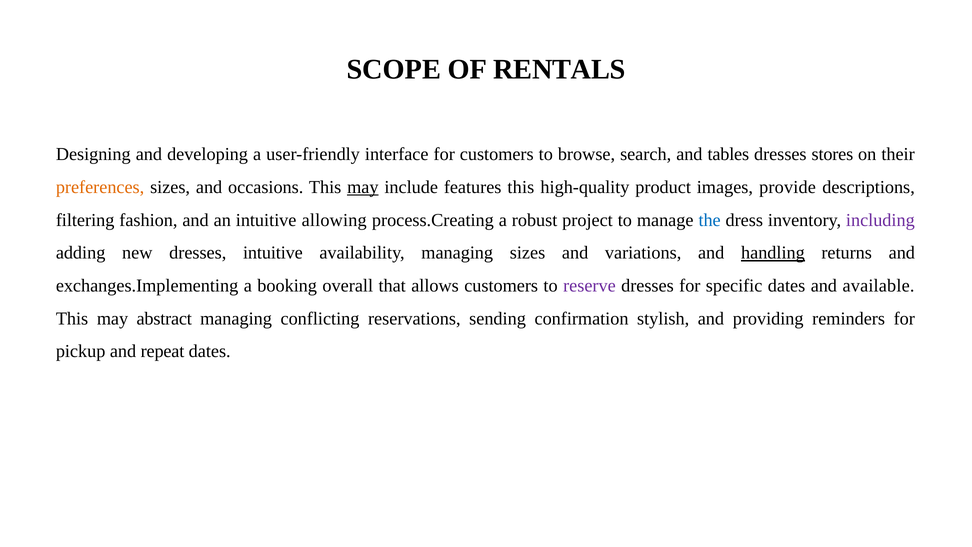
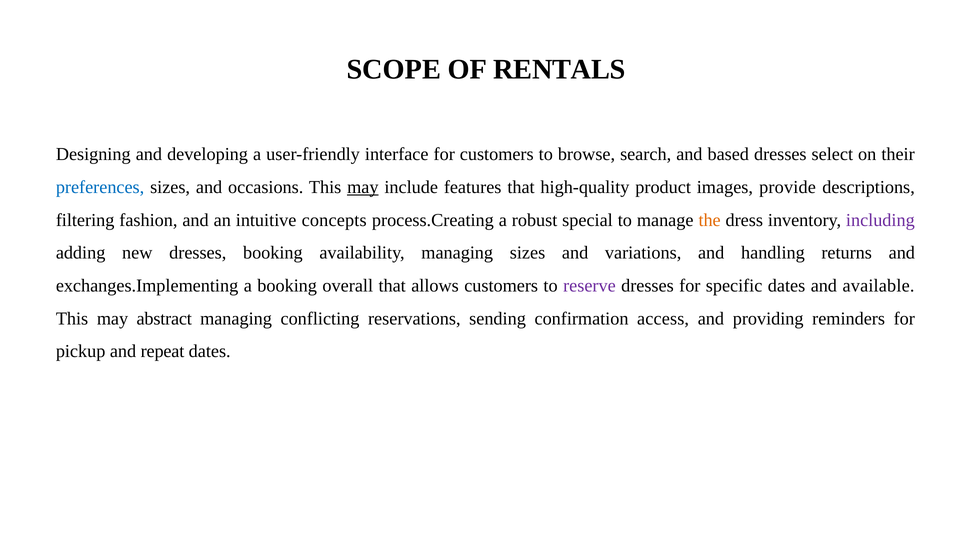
tables: tables -> based
stores: stores -> select
preferences colour: orange -> blue
features this: this -> that
allowing: allowing -> concepts
project: project -> special
the colour: blue -> orange
dresses intuitive: intuitive -> booking
handling underline: present -> none
stylish: stylish -> access
